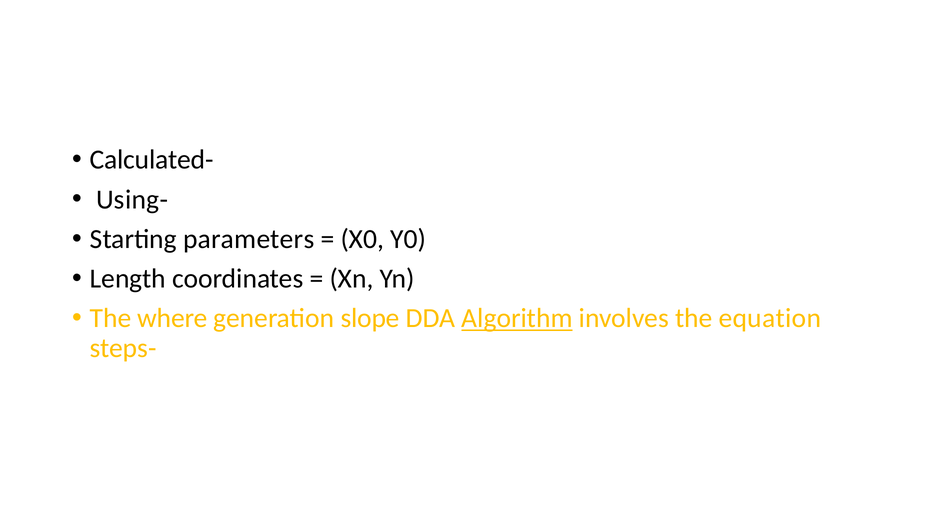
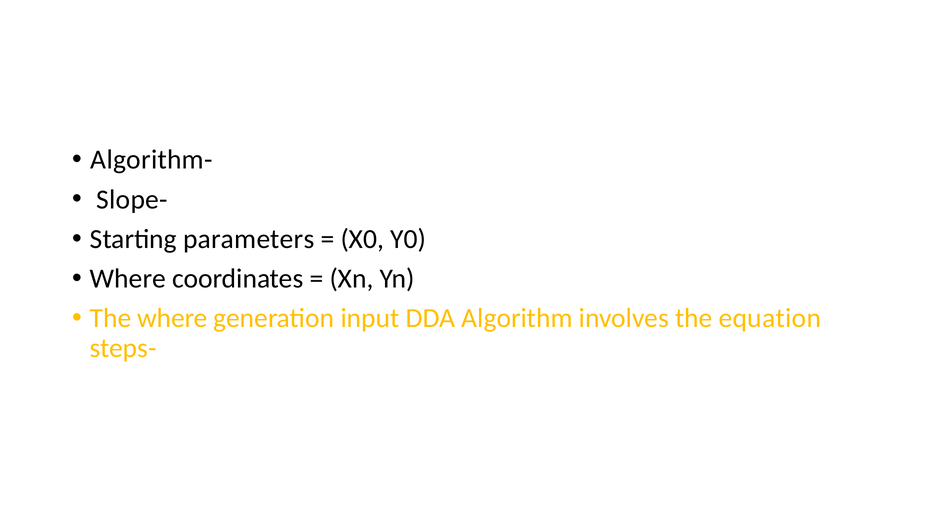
Calculated-: Calculated- -> Algorithm-
Using-: Using- -> Slope-
Length at (128, 279): Length -> Where
slope: slope -> input
Algorithm underline: present -> none
